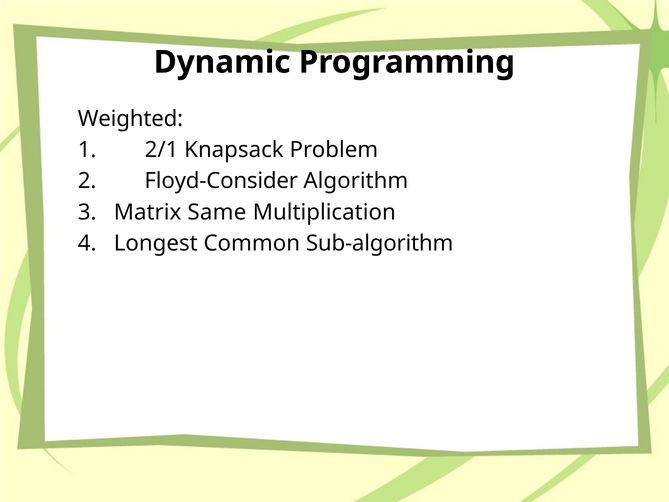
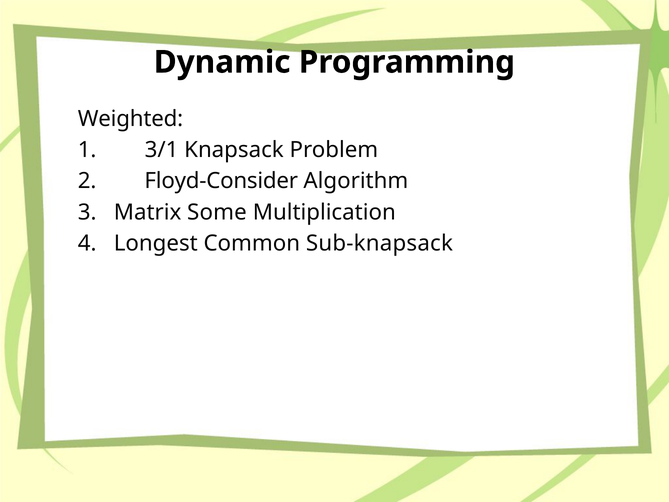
2/1: 2/1 -> 3/1
Same: Same -> Some
Sub-algorithm: Sub-algorithm -> Sub-knapsack
